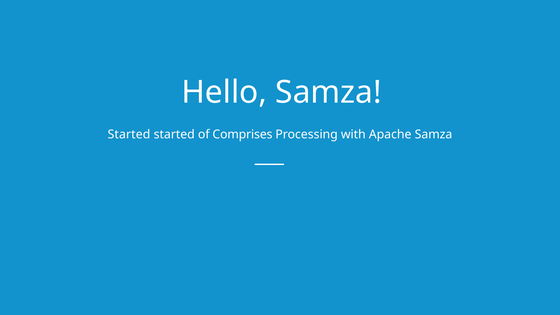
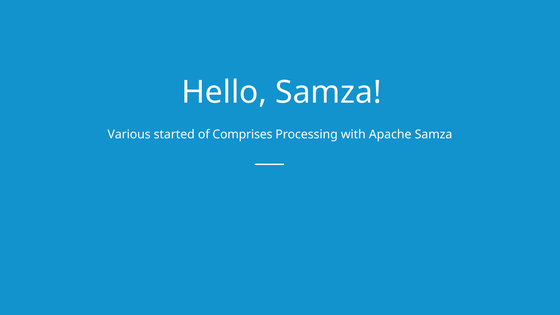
Started at (129, 134): Started -> Various
